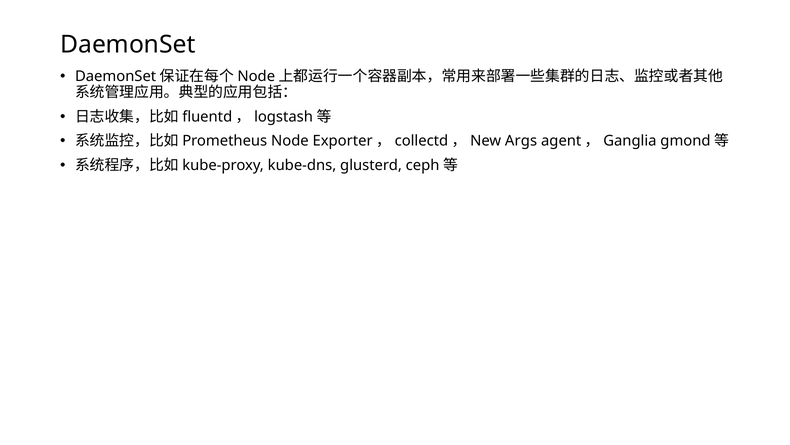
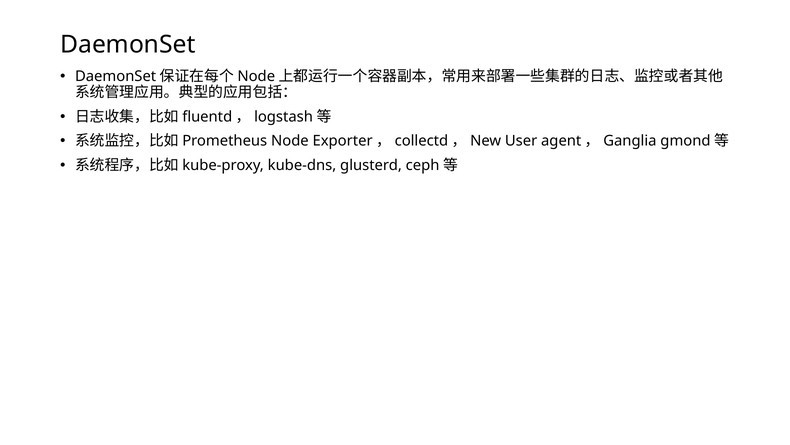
Args: Args -> User
